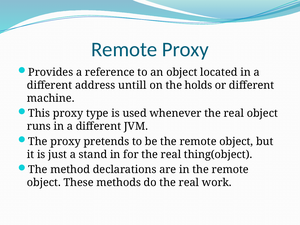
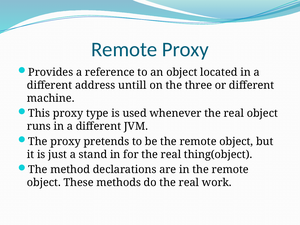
holds: holds -> three
